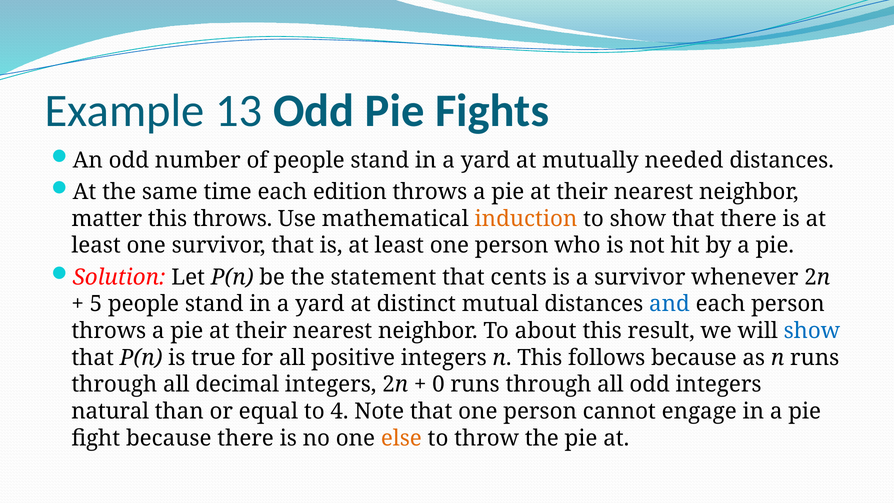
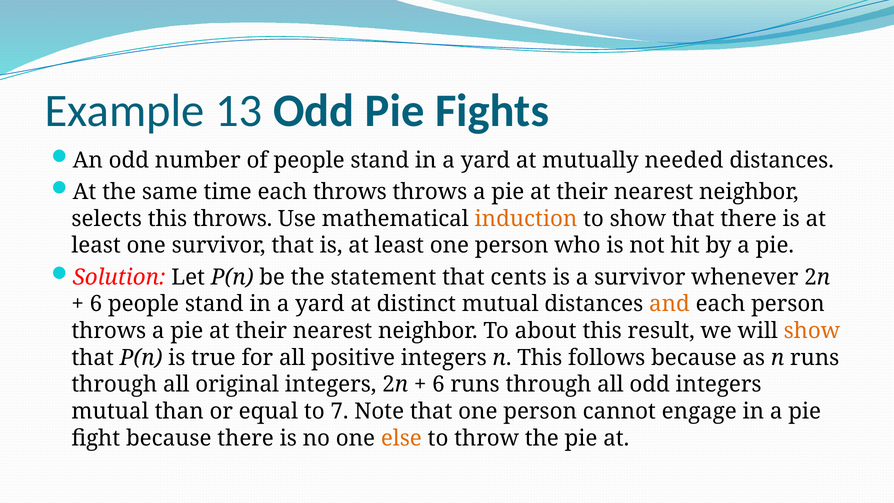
each edition: edition -> throws
matter: matter -> selects
5 at (96, 304): 5 -> 6
and colour: blue -> orange
show at (812, 331) colour: blue -> orange
decimal: decimal -> original
0 at (438, 384): 0 -> 6
natural at (110, 411): natural -> mutual
4: 4 -> 7
